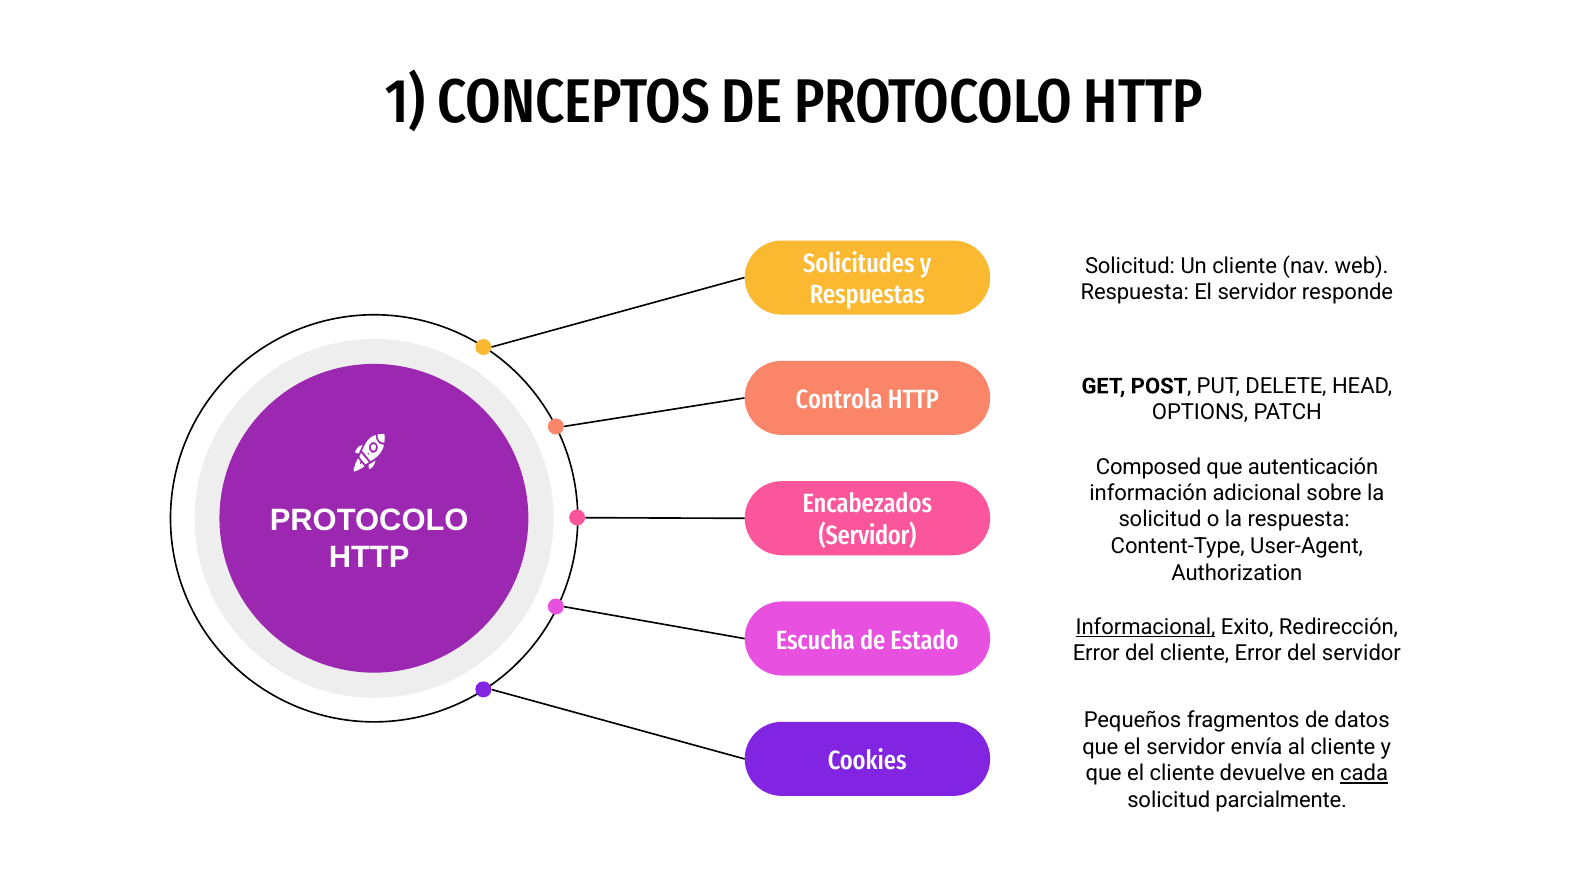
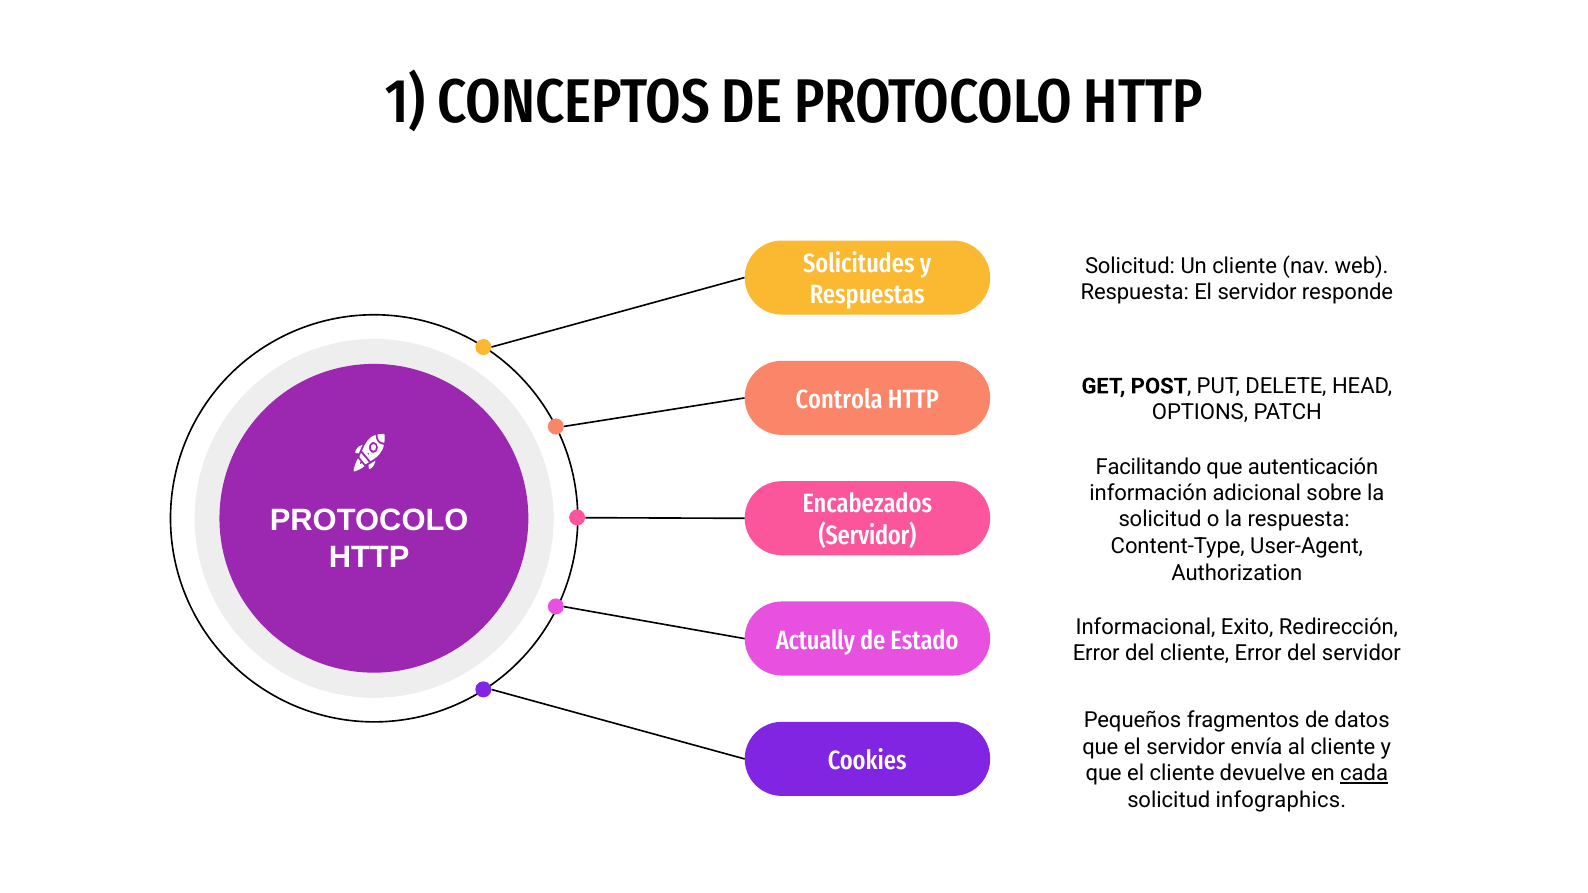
Composed: Composed -> Facilitando
Informacional underline: present -> none
Escucha: Escucha -> Actually
parcialmente: parcialmente -> infographics
